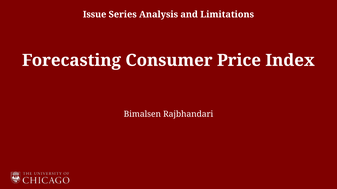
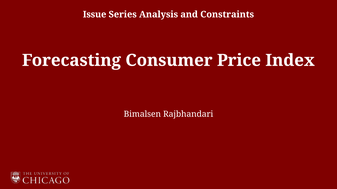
Limitations: Limitations -> Constraints
